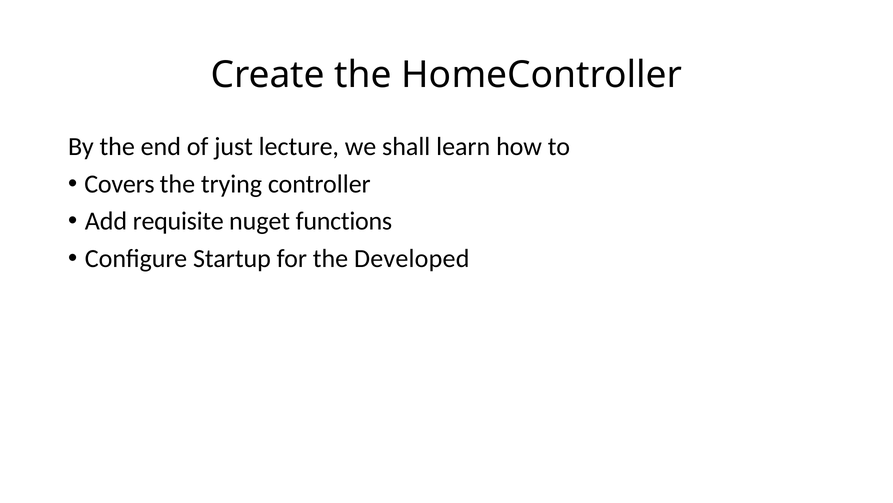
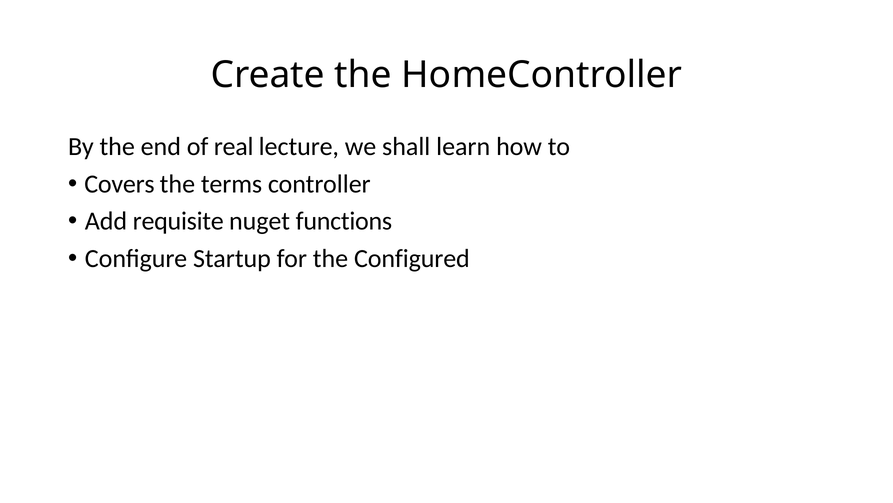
just: just -> real
trying: trying -> terms
Developed: Developed -> Configured
